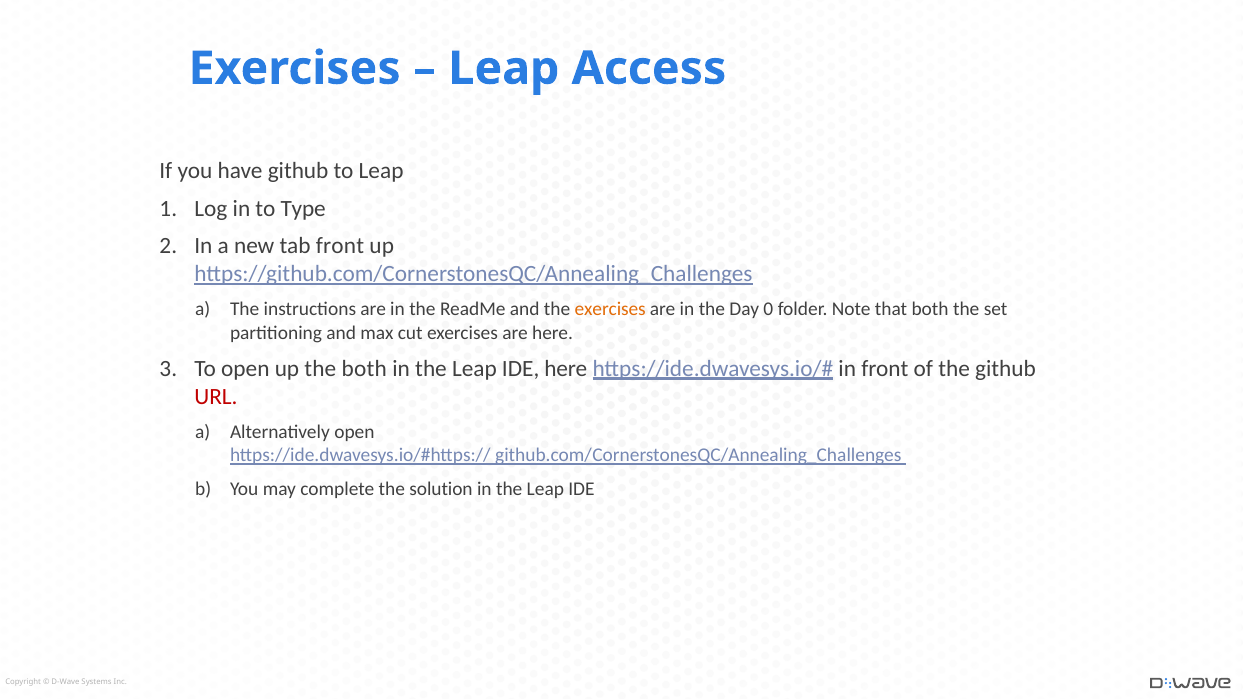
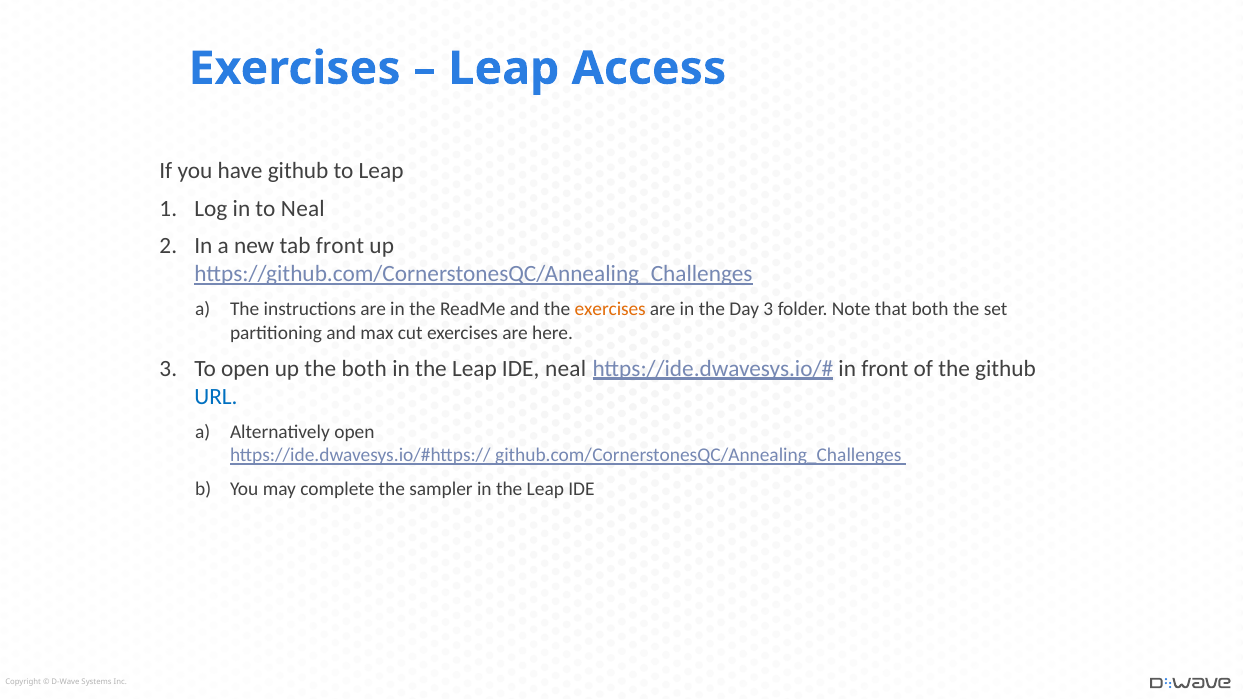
to Type: Type -> Neal
Day 0: 0 -> 3
IDE here: here -> neal
URL colour: red -> blue
solution: solution -> sampler
